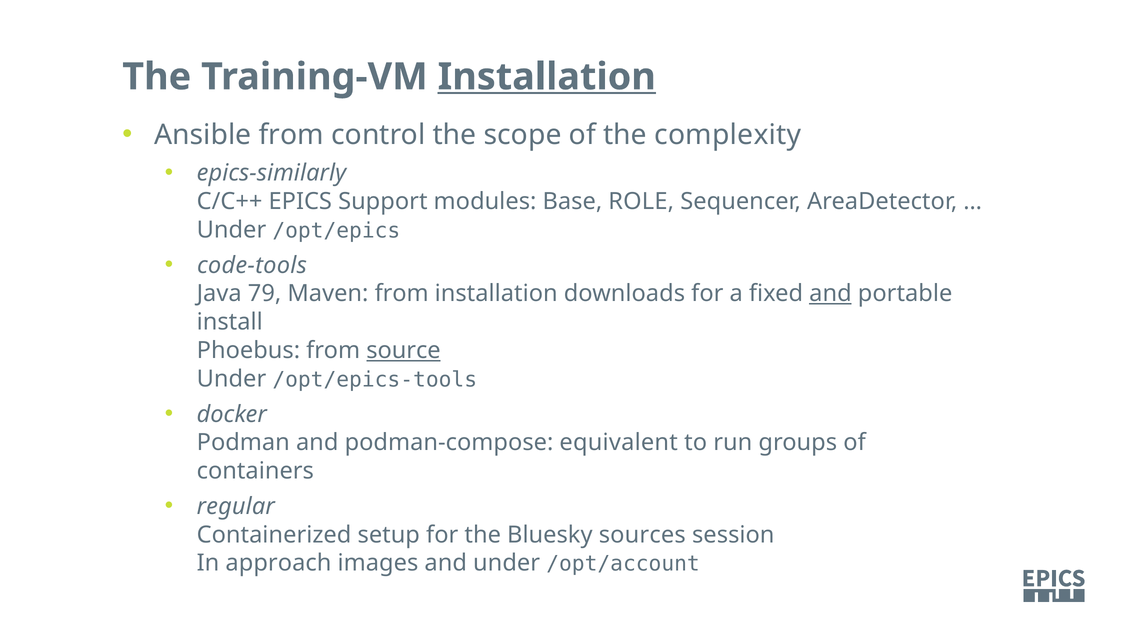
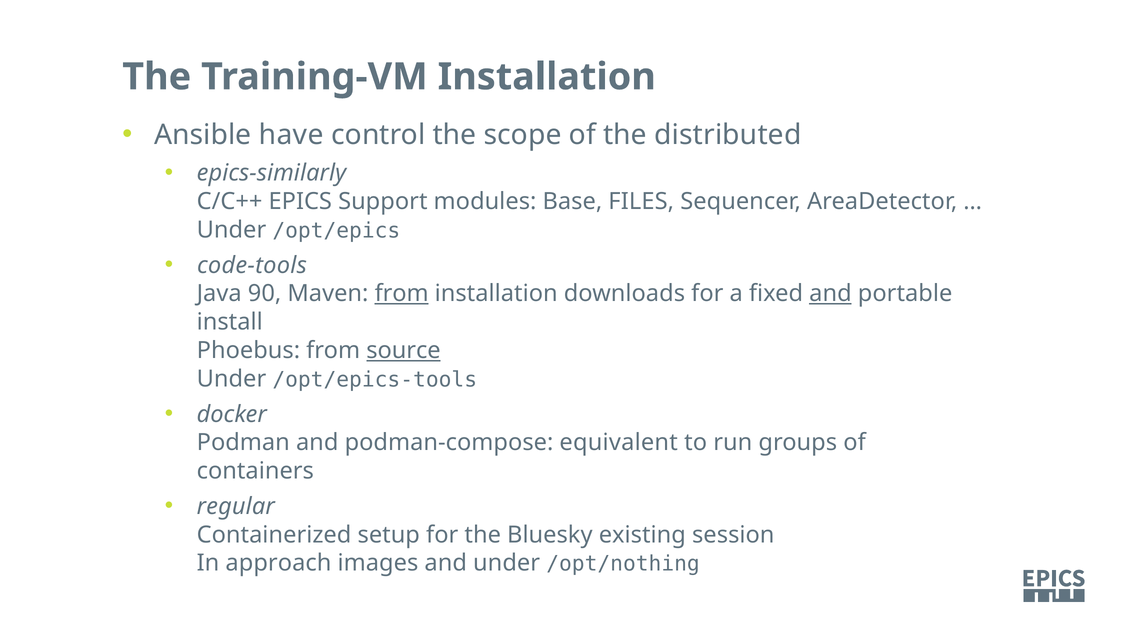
Installation at (547, 77) underline: present -> none
Ansible from: from -> have
complexity: complexity -> distributed
ROLE: ROLE -> FILES
79: 79 -> 90
from at (402, 294) underline: none -> present
sources: sources -> existing
/opt/account: /opt/account -> /opt/nothing
